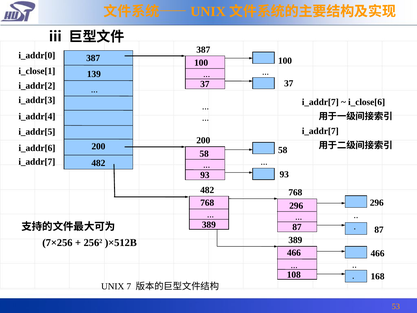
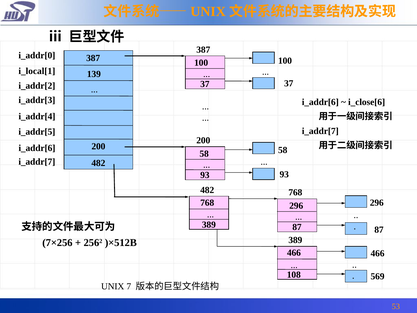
i_close[1: i_close[1 -> i_local[1
i_addr[7 at (320, 102): i_addr[7 -> i_addr[6
168: 168 -> 569
